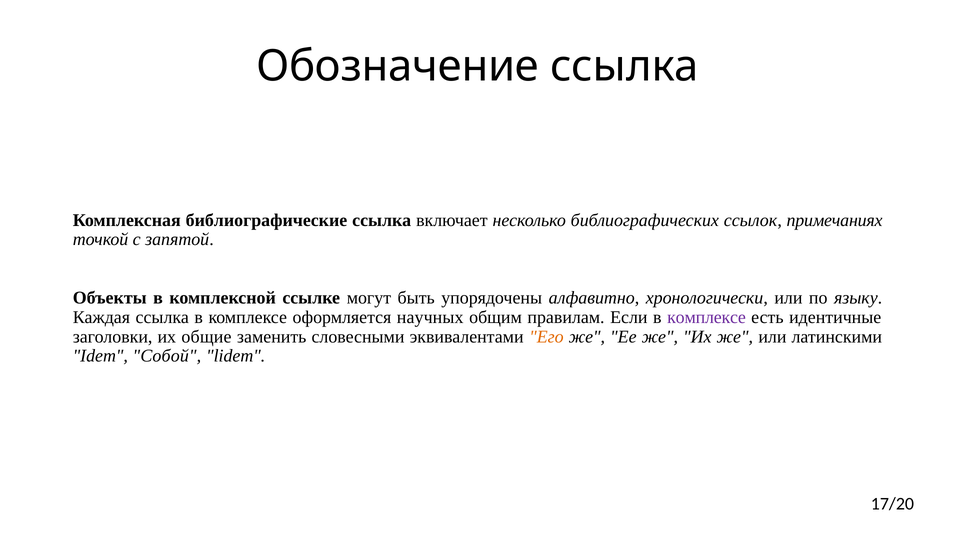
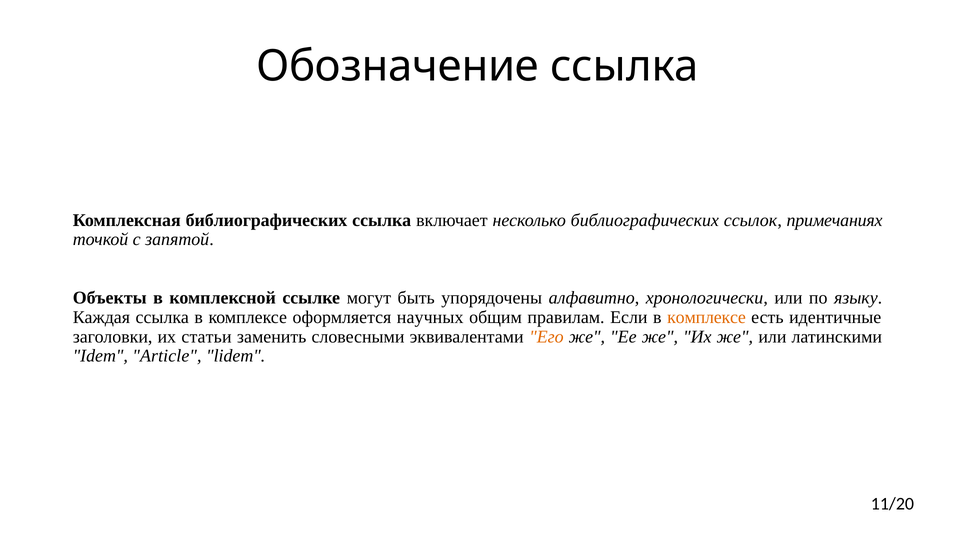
Комплексная библиографические: библиографические -> библиографических
комплексе at (707, 318) colour: purple -> orange
общие: общие -> статьи
Собой: Собой -> Article
17/20: 17/20 -> 11/20
